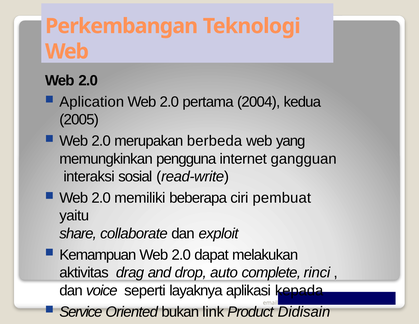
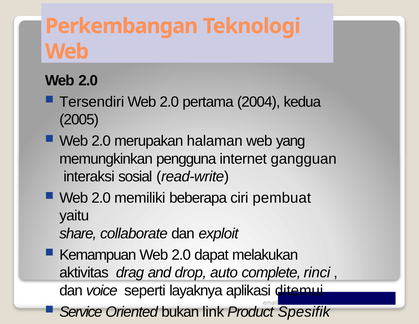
Aplication: Aplication -> Tersendiri
berbeda: berbeda -> halaman
kepada: kepada -> ditemui
Didisain: Didisain -> Spesifik
